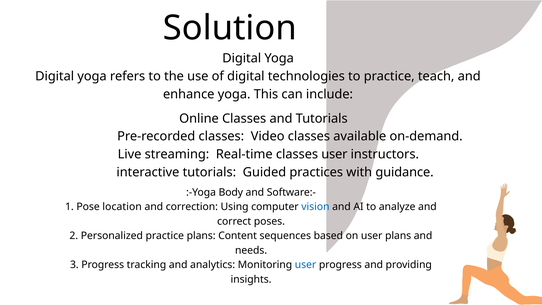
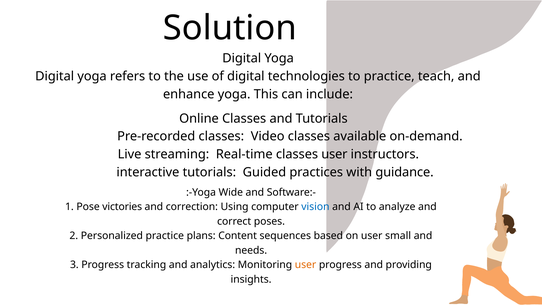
Body: Body -> Wide
location: location -> victories
user plans: plans -> small
user at (306, 265) colour: blue -> orange
